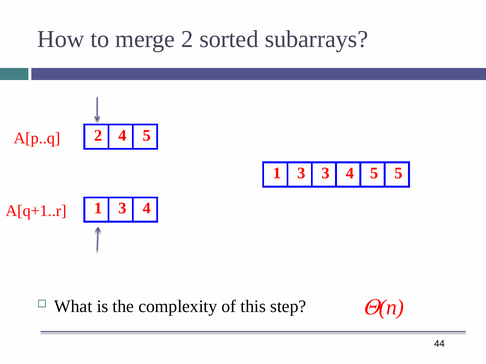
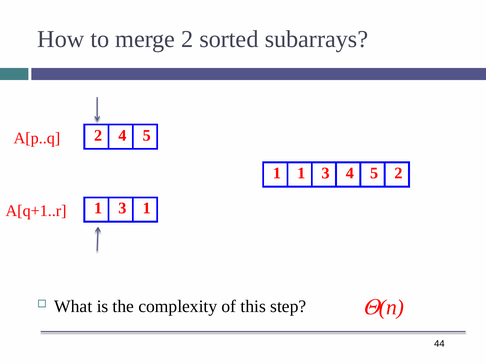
3 at (301, 174): 3 -> 1
5 5: 5 -> 2
1 3 4: 4 -> 1
